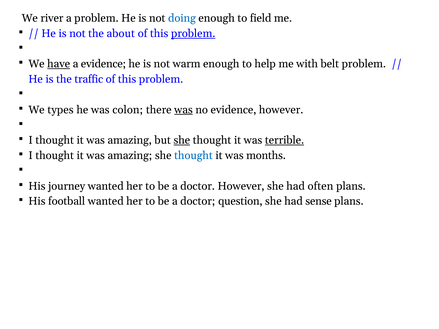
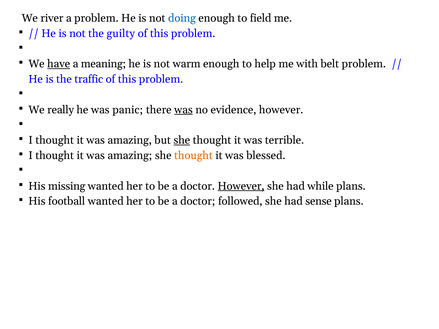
about: about -> guilty
problem at (193, 33) underline: present -> none
a evidence: evidence -> meaning
types: types -> really
colon: colon -> panic
terrible underline: present -> none
thought at (193, 156) colour: blue -> orange
months: months -> blessed
journey: journey -> missing
However at (241, 186) underline: none -> present
often: often -> while
question: question -> followed
